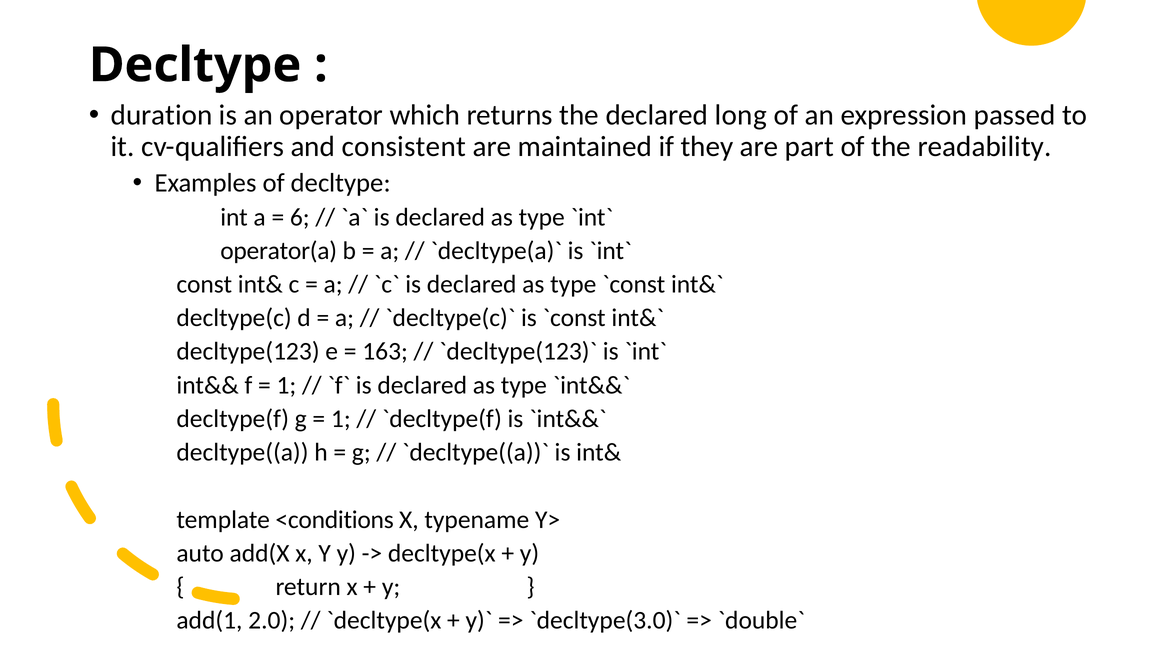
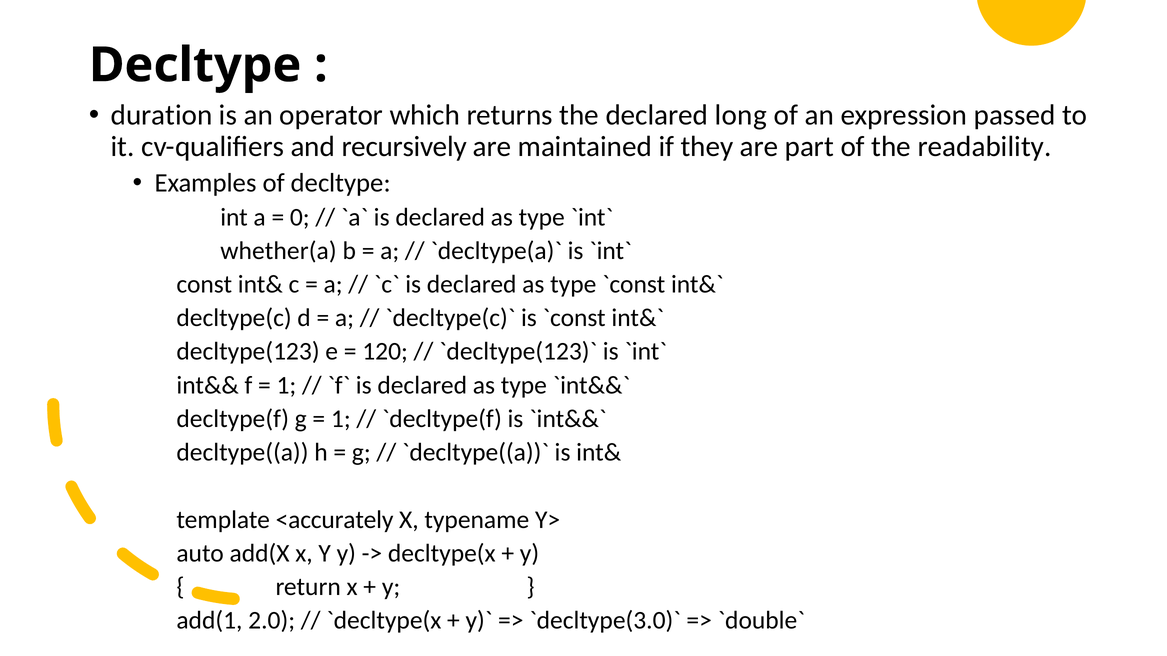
consistent: consistent -> recursively
6: 6 -> 0
operator(a: operator(a -> whether(a
163: 163 -> 120
<conditions: <conditions -> <accurately
